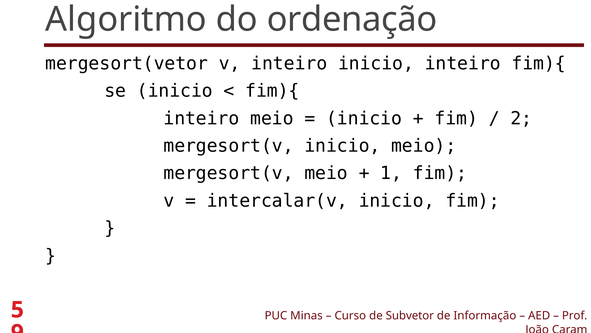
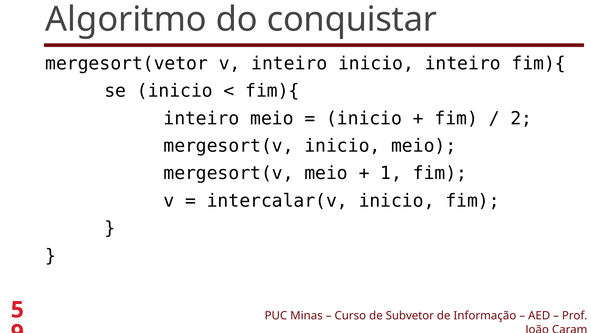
ordenação: ordenação -> conquistar
